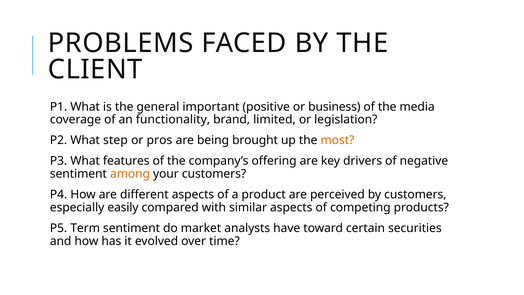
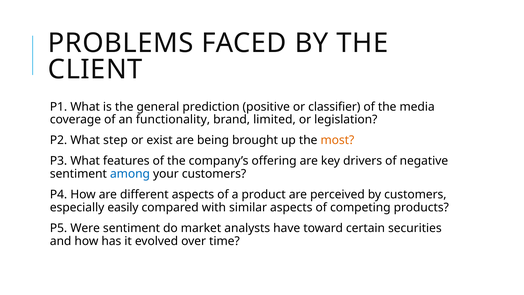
important: important -> prediction
business: business -> classifier
pros: pros -> exist
among colour: orange -> blue
Term: Term -> Were
